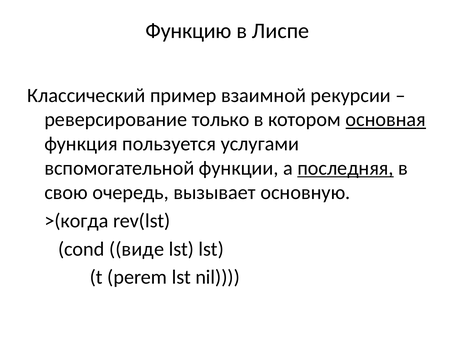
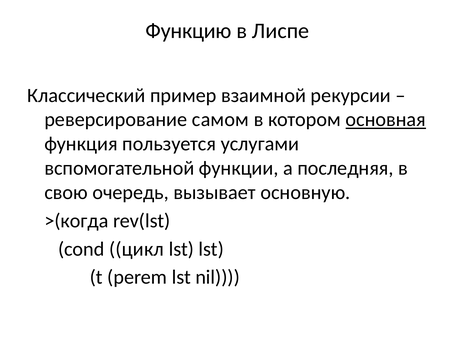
только: только -> самом
последняя underline: present -> none
виде: виде -> цикл
